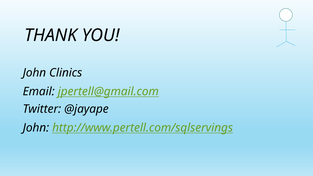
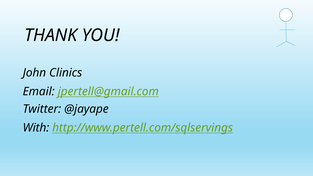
John at (36, 128): John -> With
